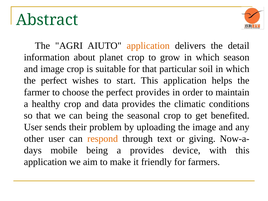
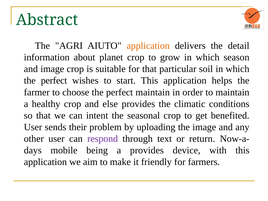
perfect provides: provides -> maintain
data: data -> else
can being: being -> intent
respond colour: orange -> purple
giving: giving -> return
